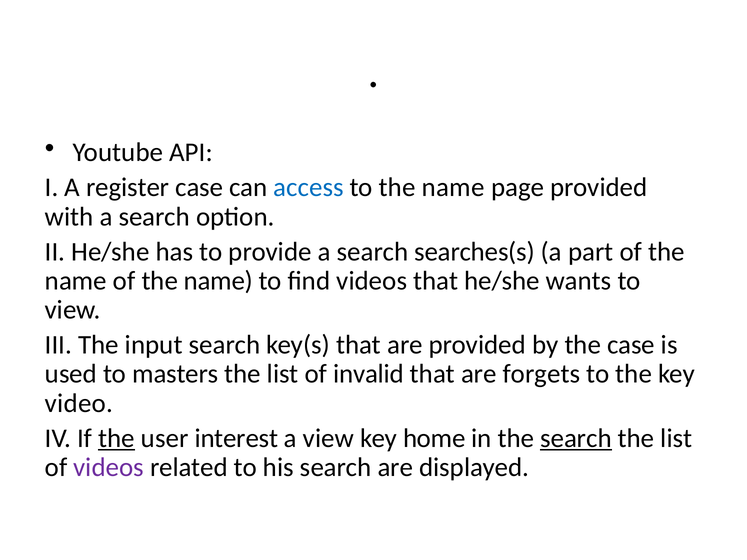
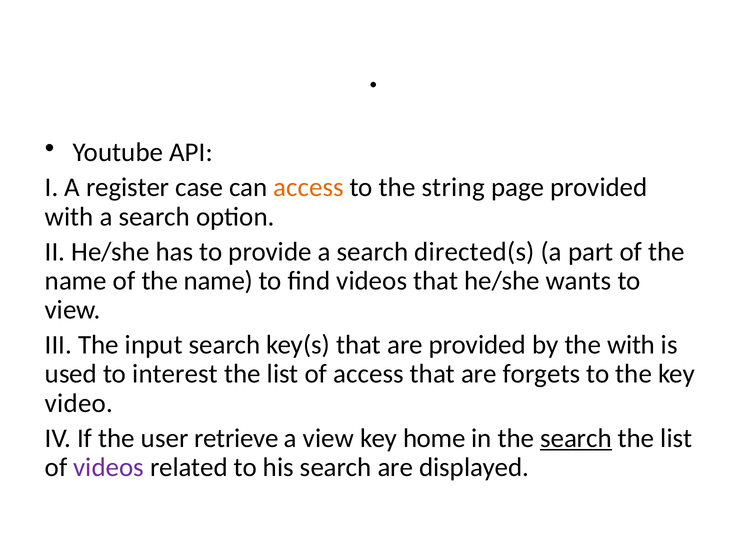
access at (309, 188) colour: blue -> orange
to the name: name -> string
searches(s: searches(s -> directed(s
the case: case -> with
masters: masters -> interest
of invalid: invalid -> access
the at (117, 438) underline: present -> none
interest: interest -> retrieve
